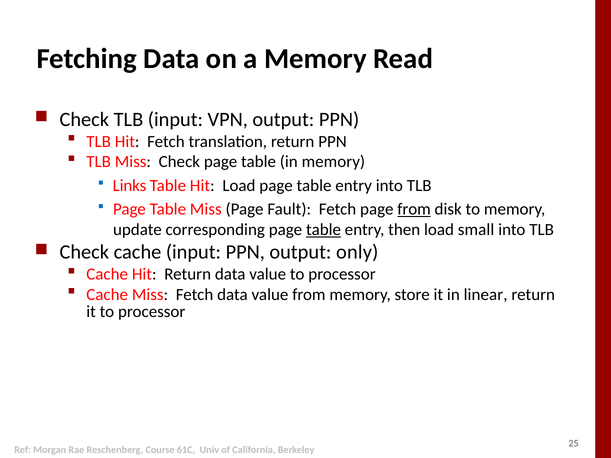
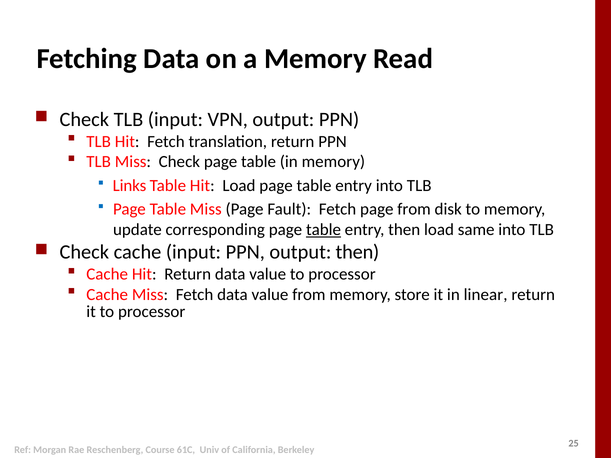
from at (414, 209) underline: present -> none
small: small -> same
output only: only -> then
